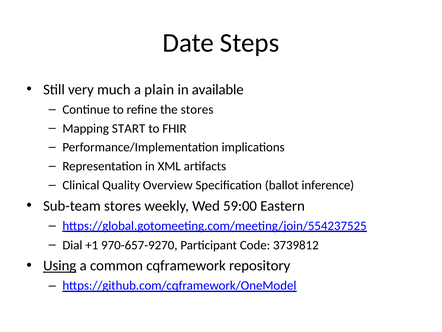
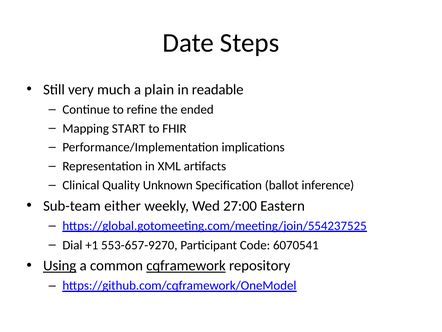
available: available -> readable
the stores: stores -> ended
Overview: Overview -> Unknown
Sub-team stores: stores -> either
59:00: 59:00 -> 27:00
970-657-9270: 970-657-9270 -> 553-657-9270
3739812: 3739812 -> 6070541
cqframework underline: none -> present
